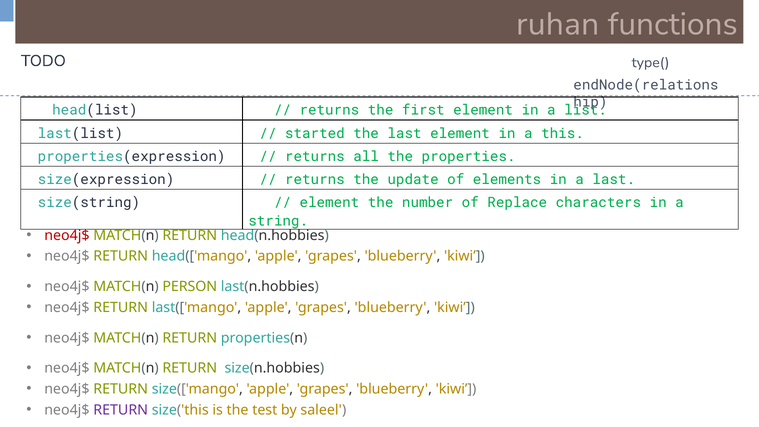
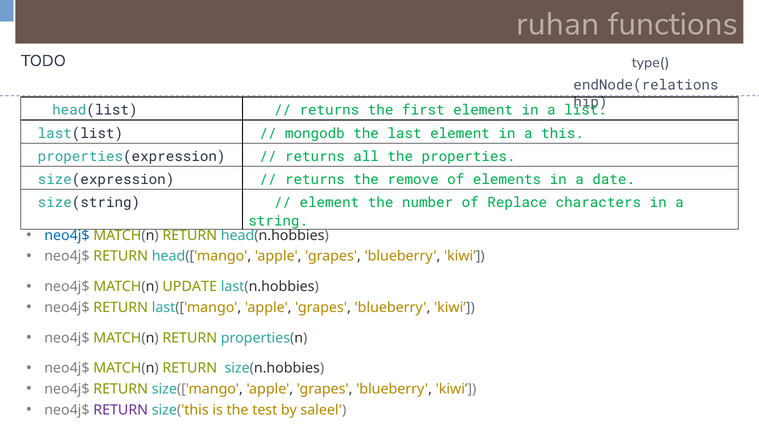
started: started -> mongodb
update: update -> remove
a last: last -> date
neo4j$ at (67, 235) colour: red -> blue
PERSON: PERSON -> UPDATE
